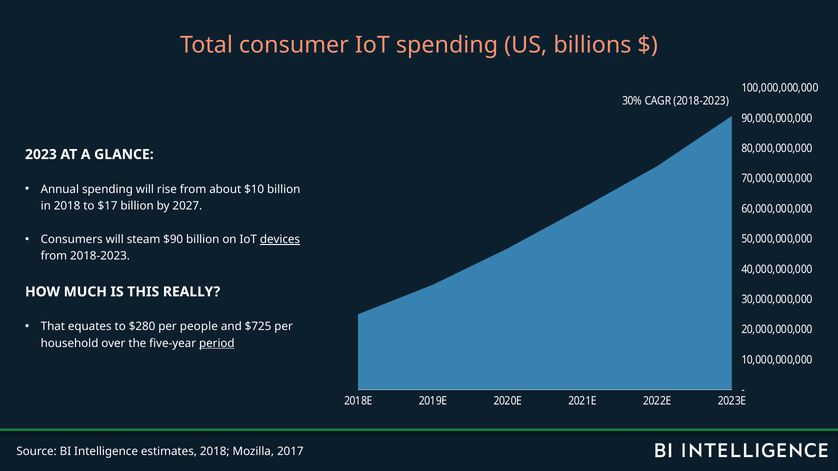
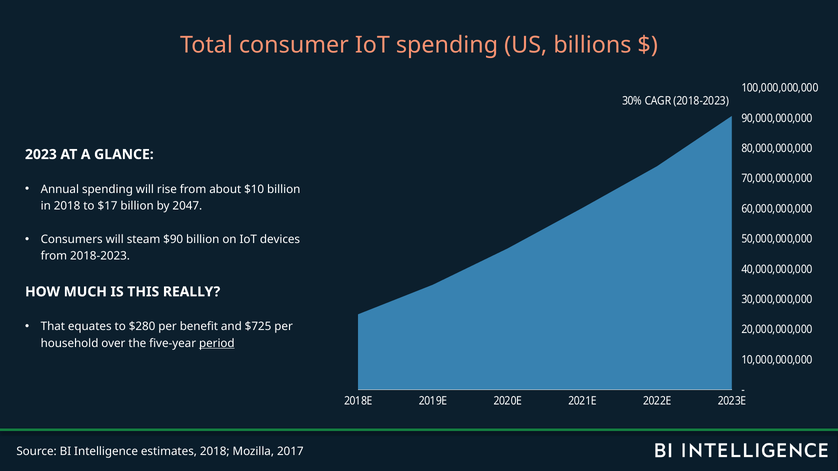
2027: 2027 -> 2047
devices underline: present -> none
people: people -> benefit
